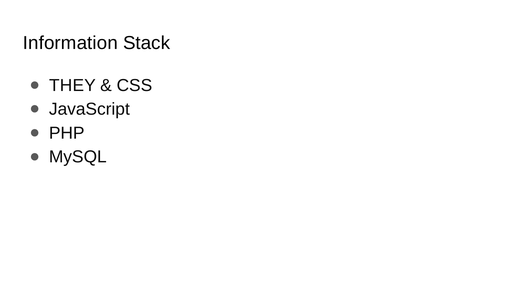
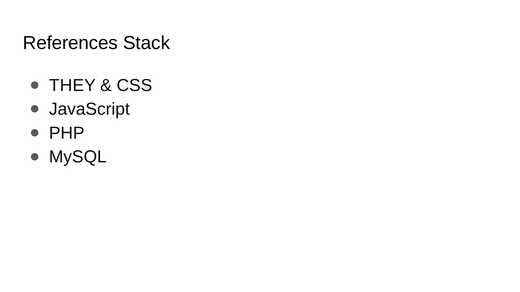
Information: Information -> References
